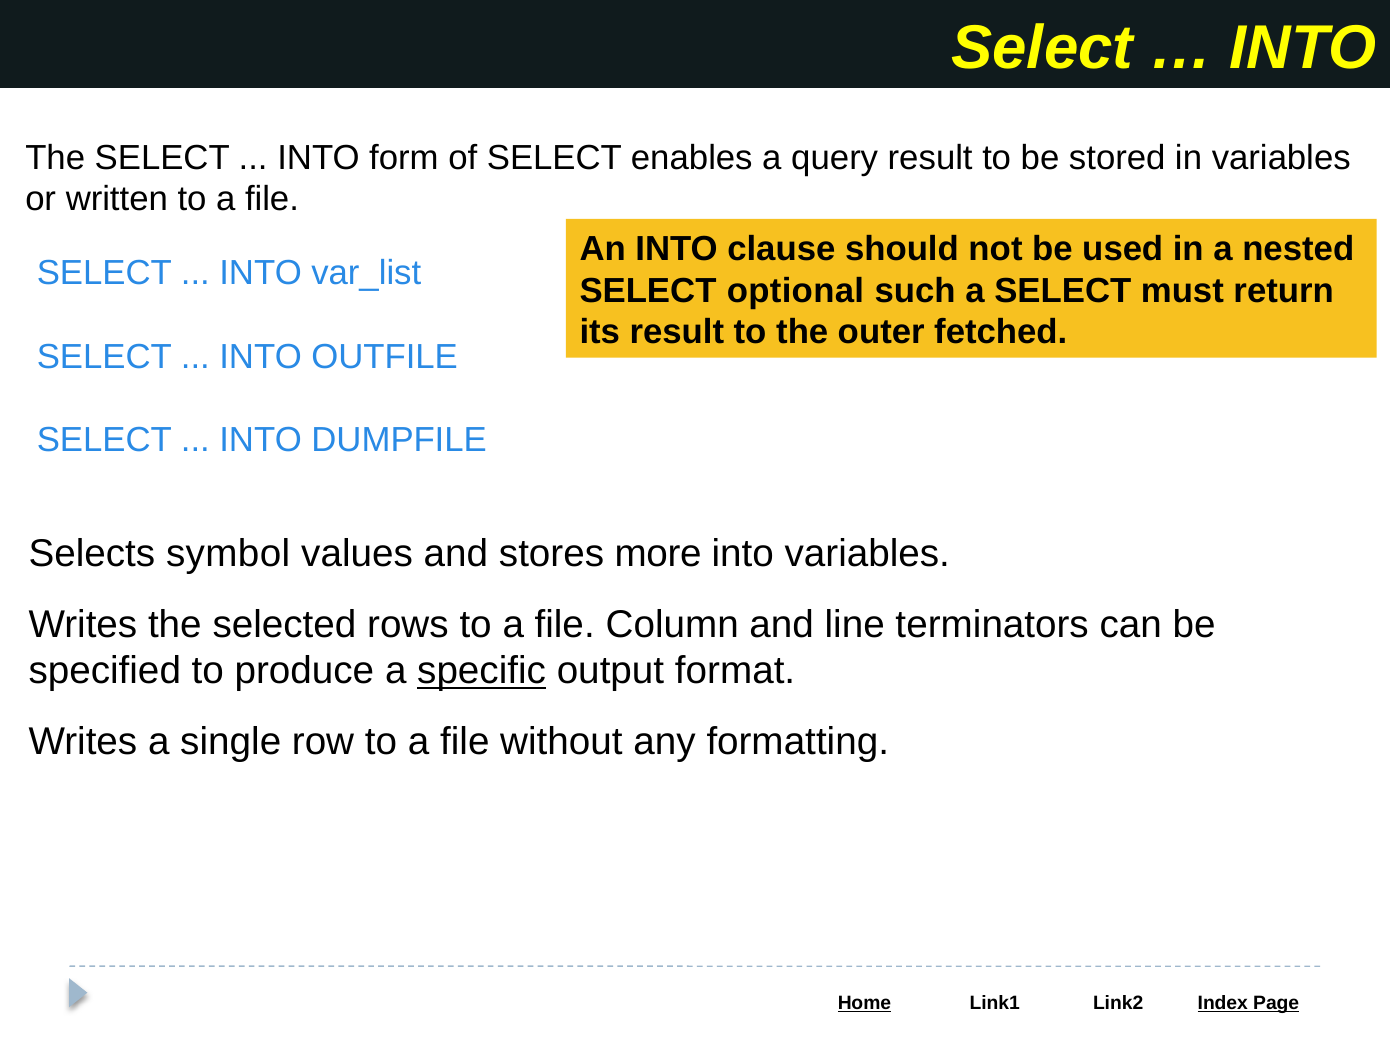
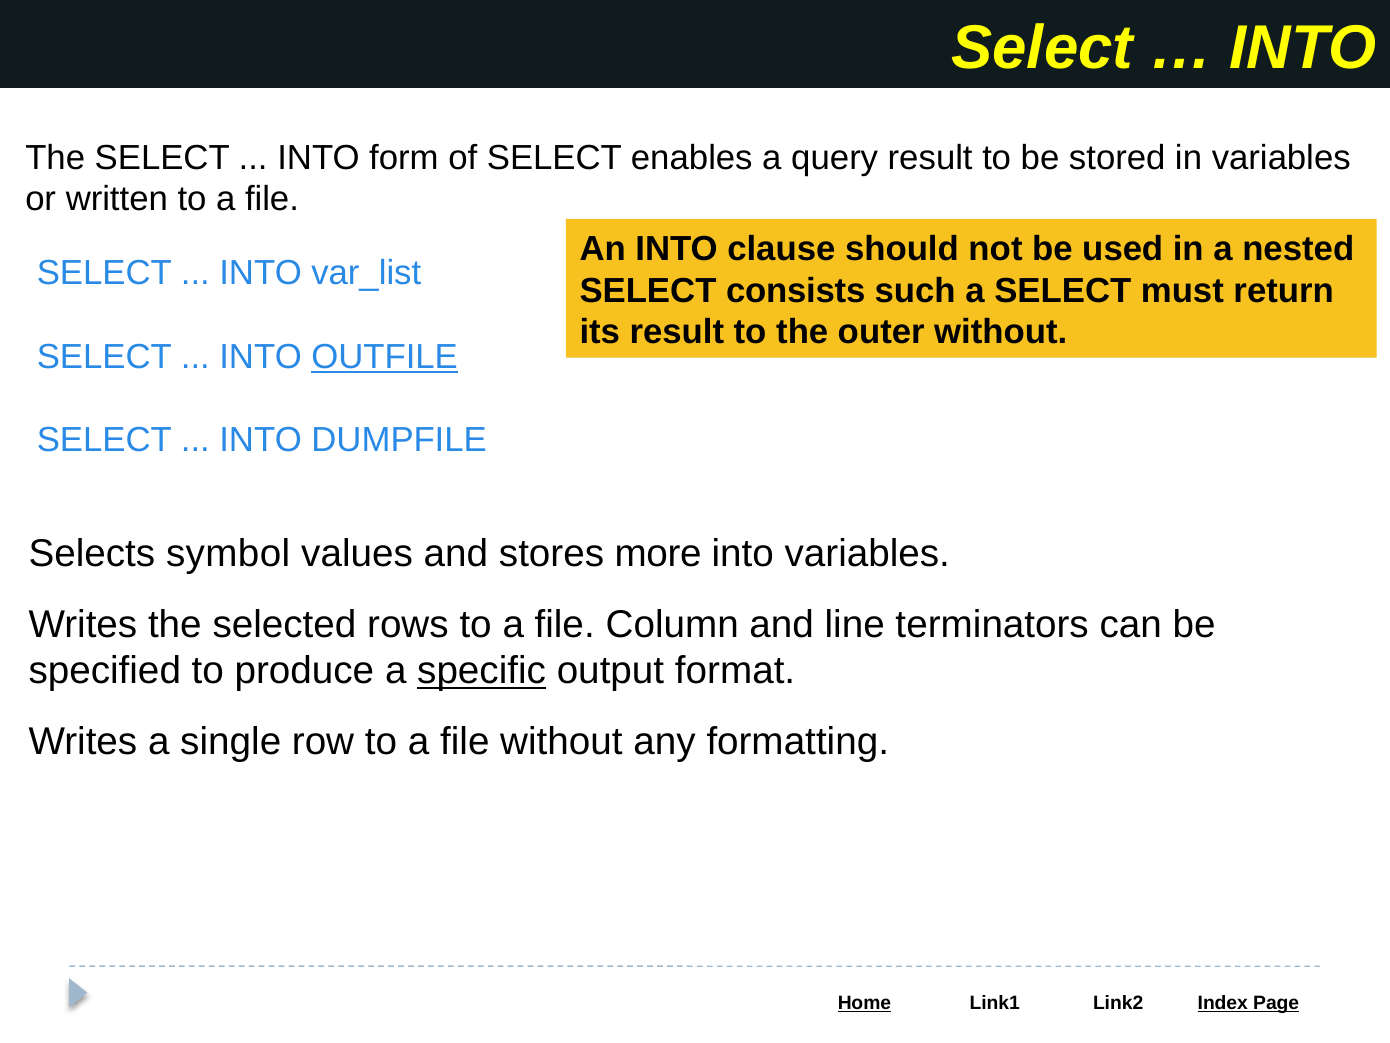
optional: optional -> consists
outer fetched: fetched -> without
OUTFILE underline: none -> present
